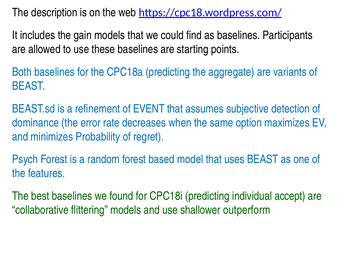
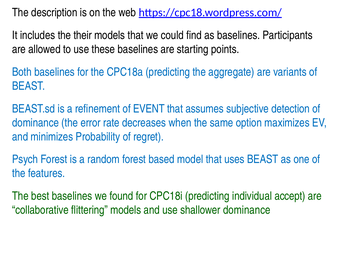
gain: gain -> their
shallower outperform: outperform -> dominance
